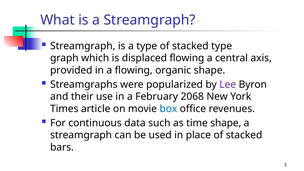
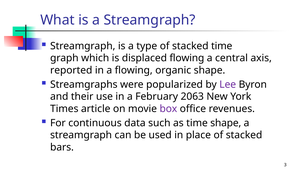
stacked type: type -> time
provided: provided -> reported
2068: 2068 -> 2063
box colour: blue -> purple
